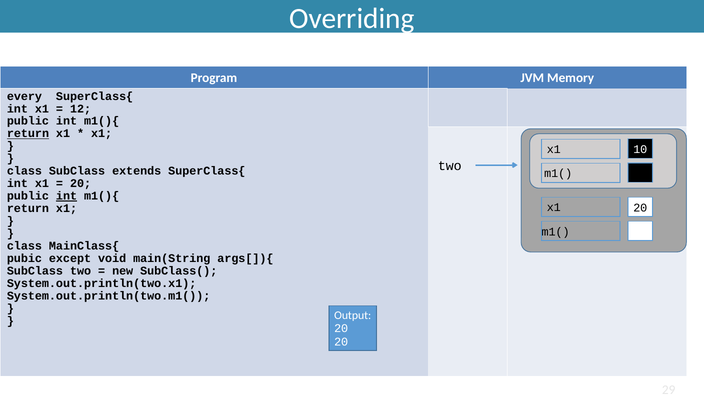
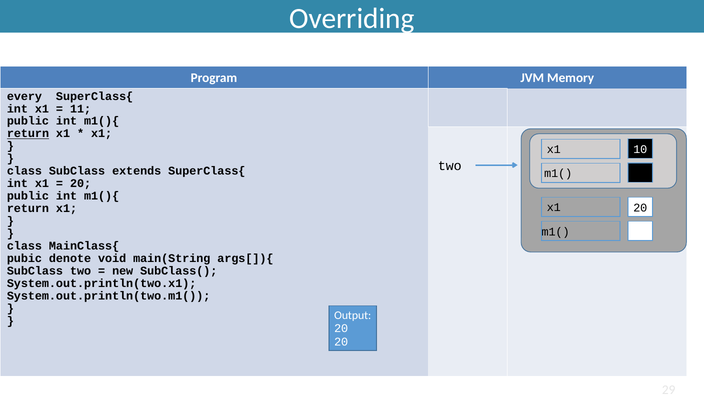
12: 12 -> 11
int at (67, 196) underline: present -> none
except: except -> denote
